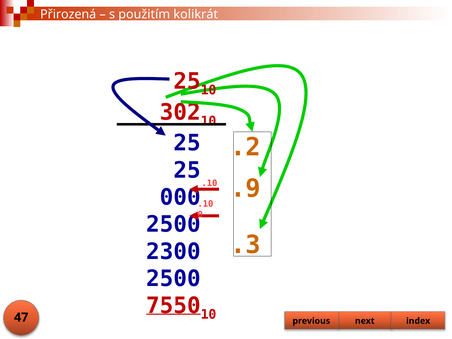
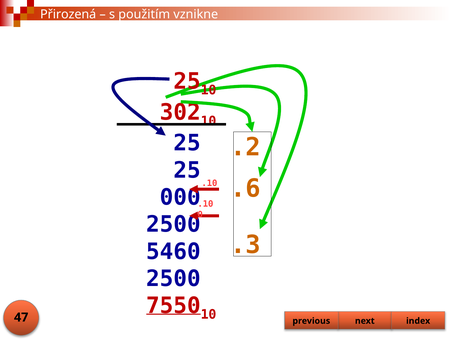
kolikrát: kolikrát -> vznikne
.9: .9 -> .6
2300: 2300 -> 5460
